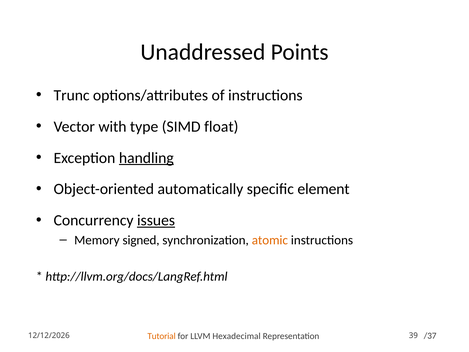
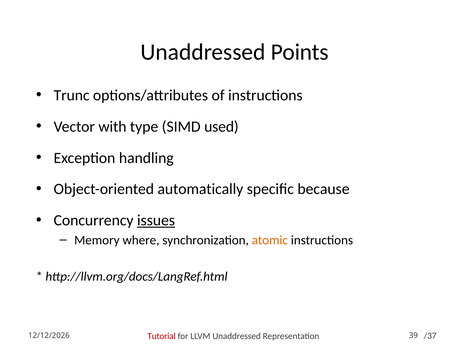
float: float -> used
handling underline: present -> none
element: element -> because
signed: signed -> where
Tutorial colour: orange -> red
LLVM Hexadecimal: Hexadecimal -> Unaddressed
